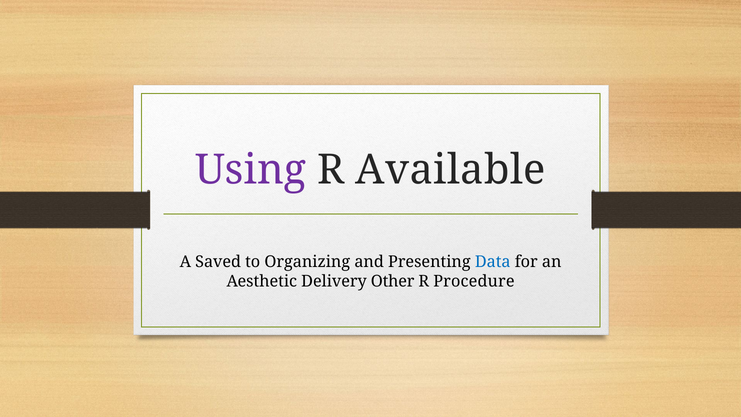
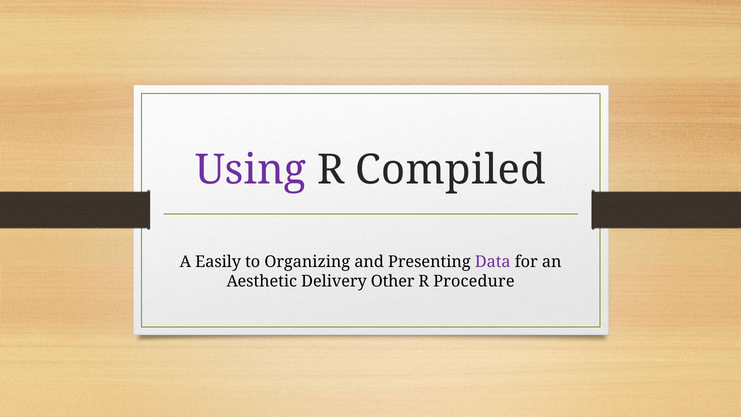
Available: Available -> Compiled
Saved: Saved -> Easily
Data colour: blue -> purple
